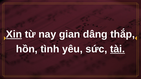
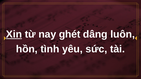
gian: gian -> ghét
thắp: thắp -> luôn
tài underline: present -> none
